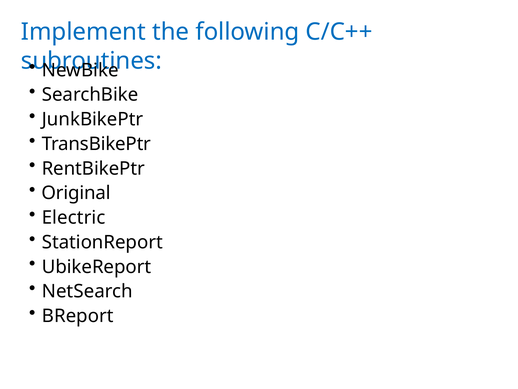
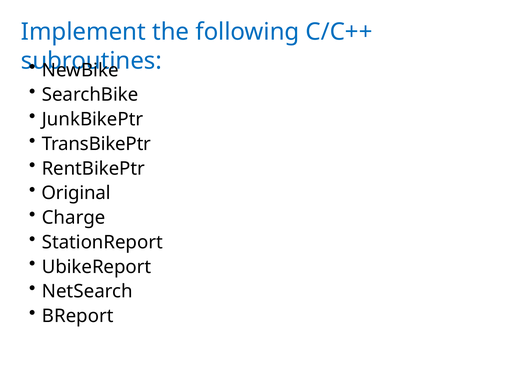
Electric: Electric -> Charge
